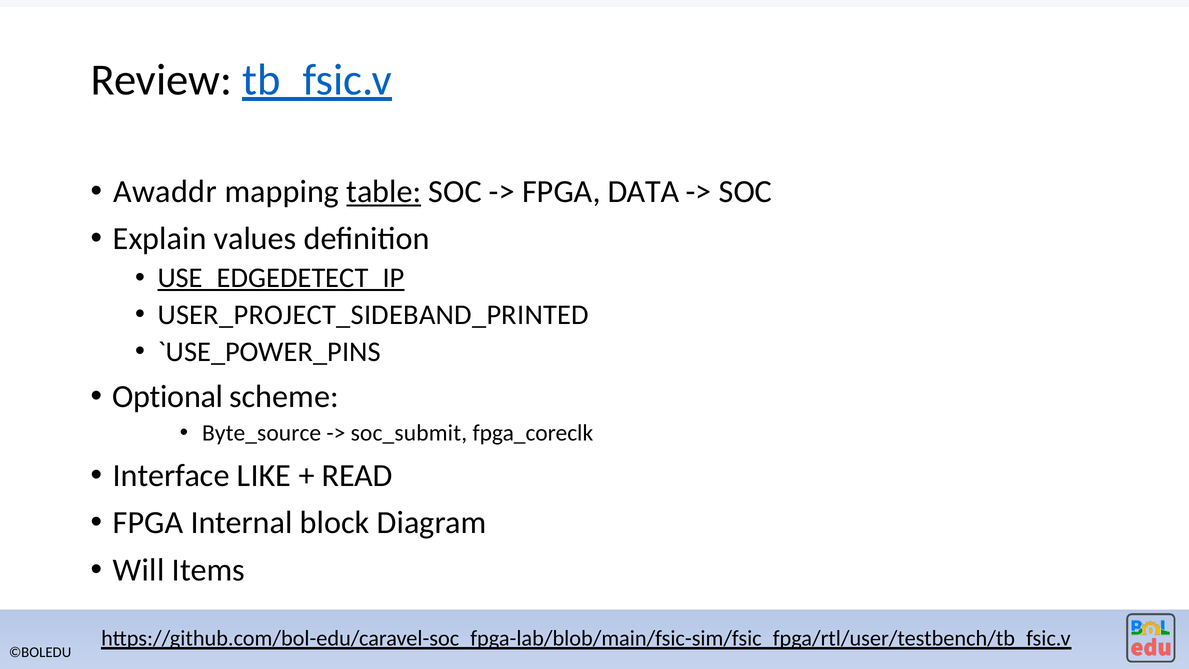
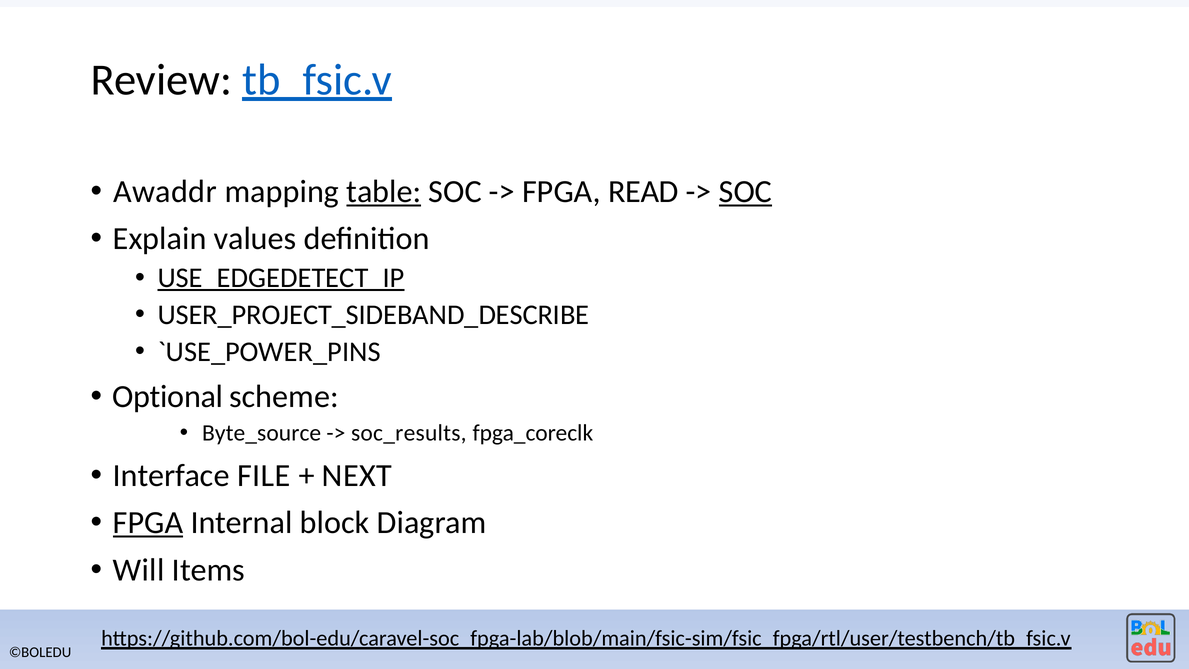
DATA: DATA -> READ
SOC at (746, 192) underline: none -> present
USER_PROJECT_SIDEBAND_PRINTED: USER_PROJECT_SIDEBAND_PRINTED -> USER_PROJECT_SIDEBAND_DESCRIBE
soc_submit: soc_submit -> soc_results
LIKE: LIKE -> FILE
READ: READ -> NEXT
FPGA at (148, 523) underline: none -> present
